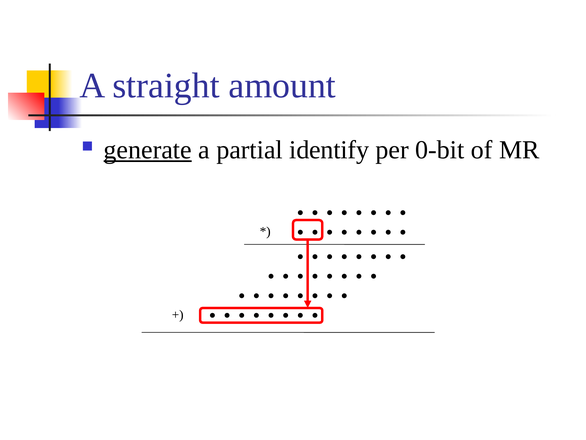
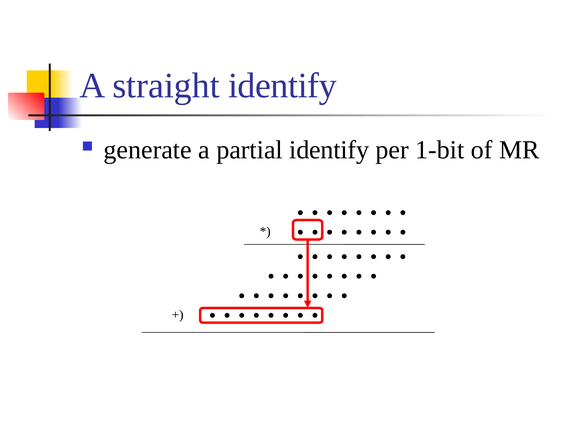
straight amount: amount -> identify
generate underline: present -> none
0-bit: 0-bit -> 1-bit
